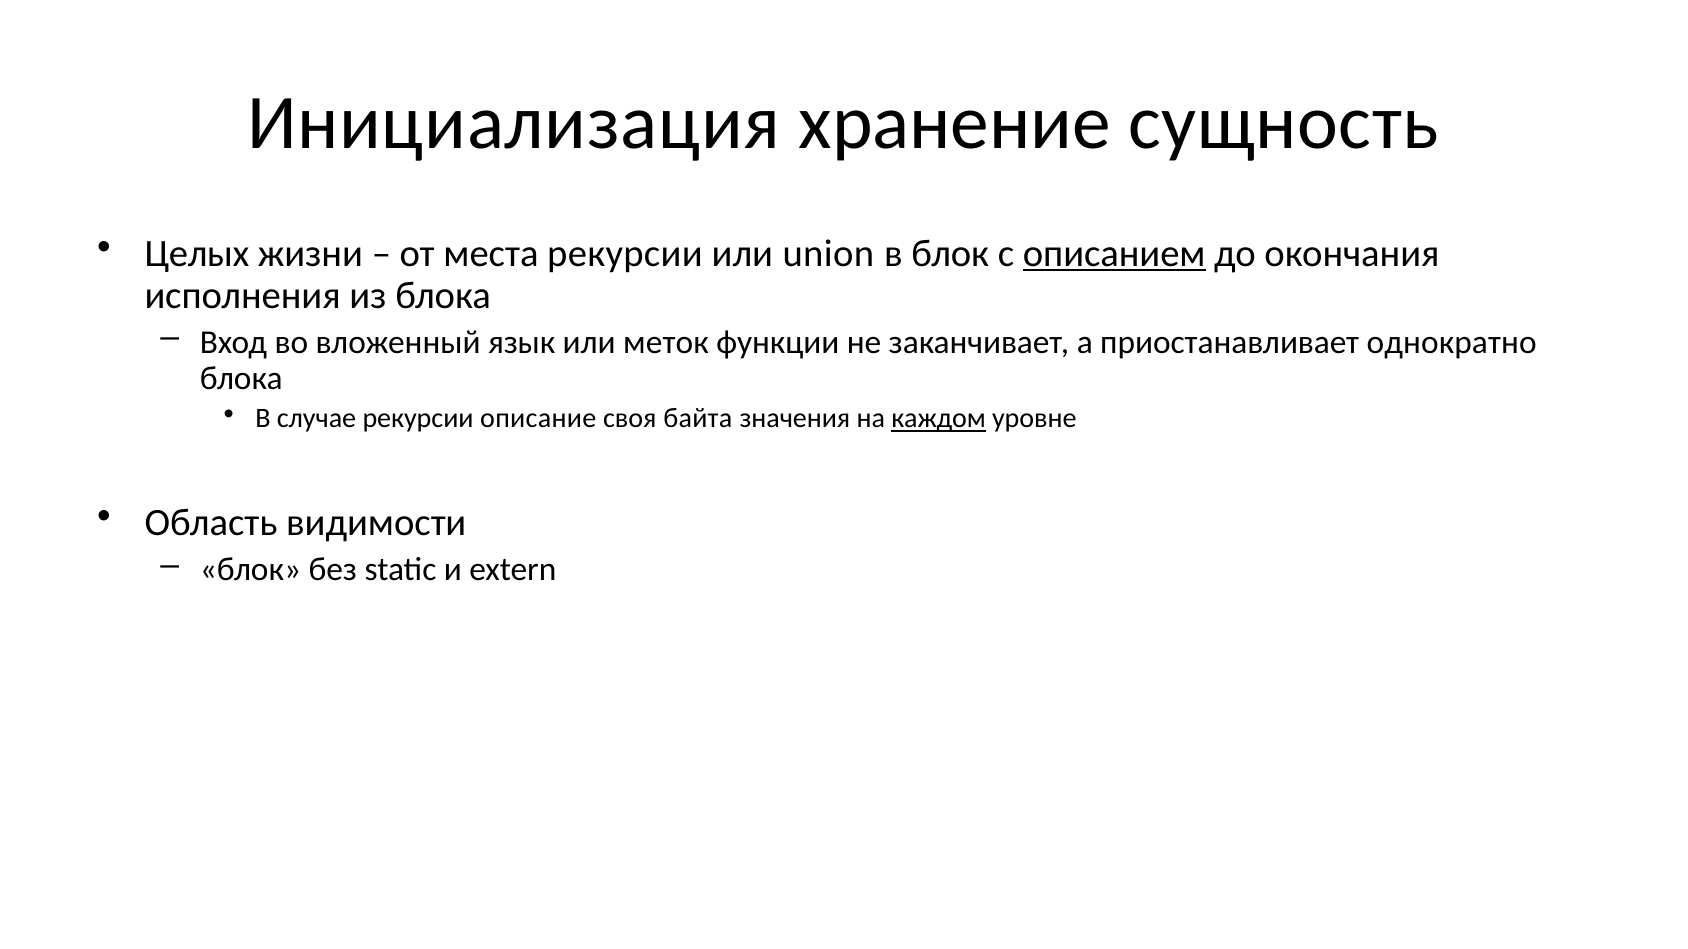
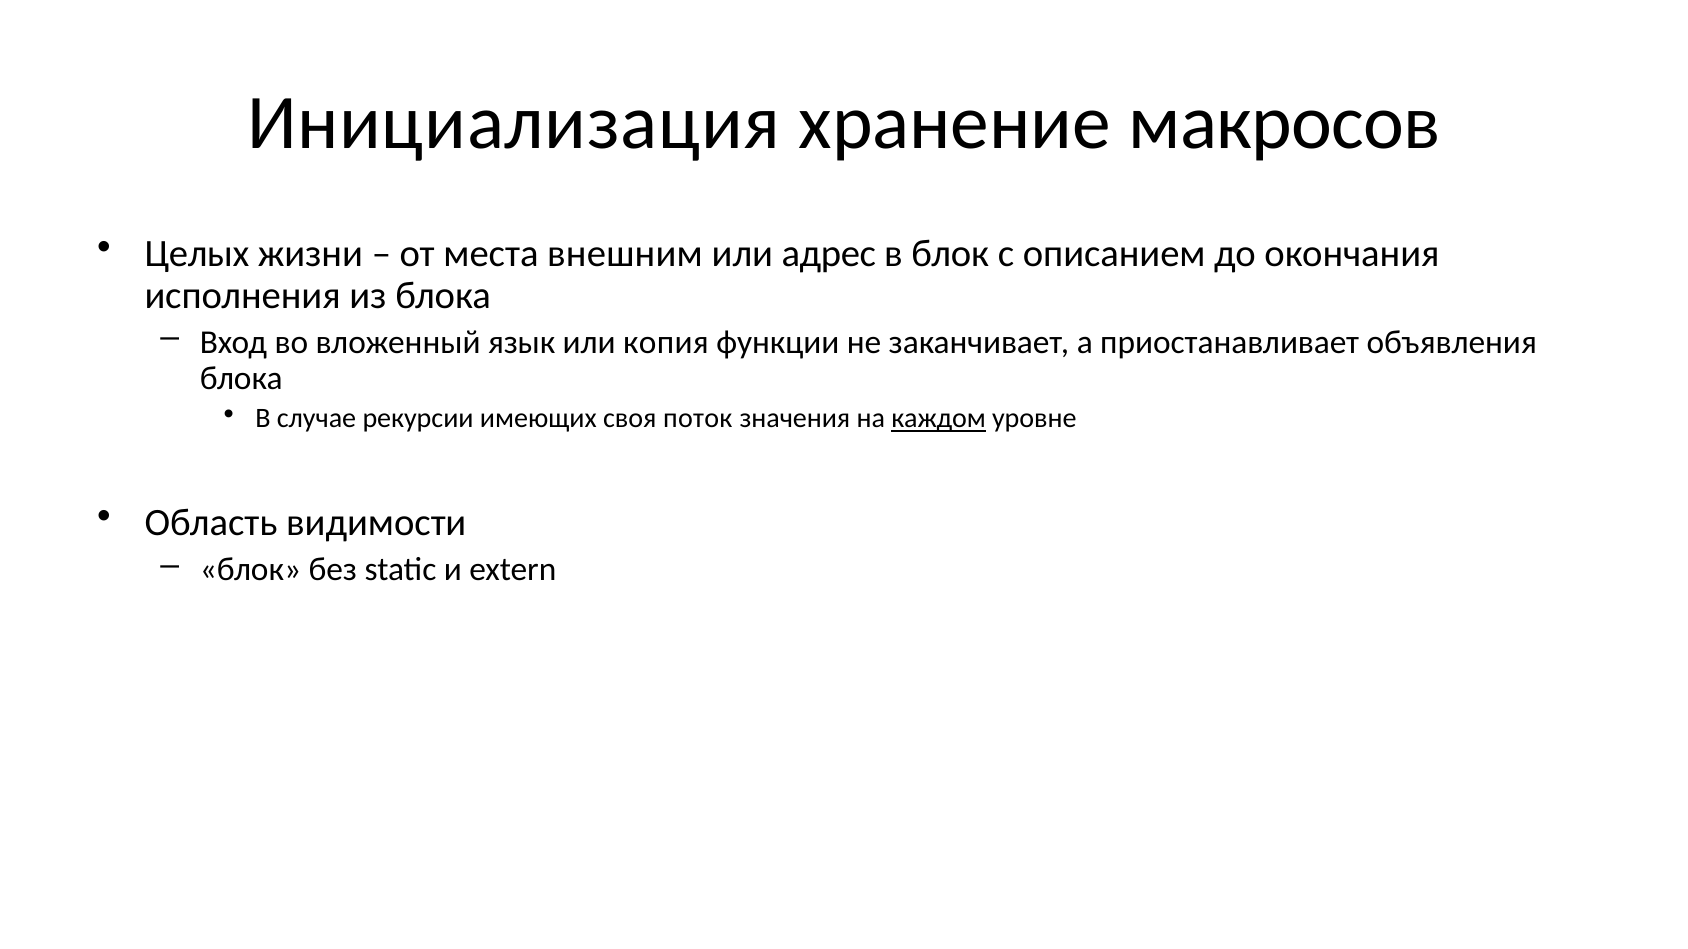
сущность: сущность -> макросов
места рекурсии: рекурсии -> внешним
union: union -> адрес
описанием underline: present -> none
меток: меток -> копия
однократно: однократно -> объявления
рекурсии описание: описание -> имеющих
байта: байта -> поток
